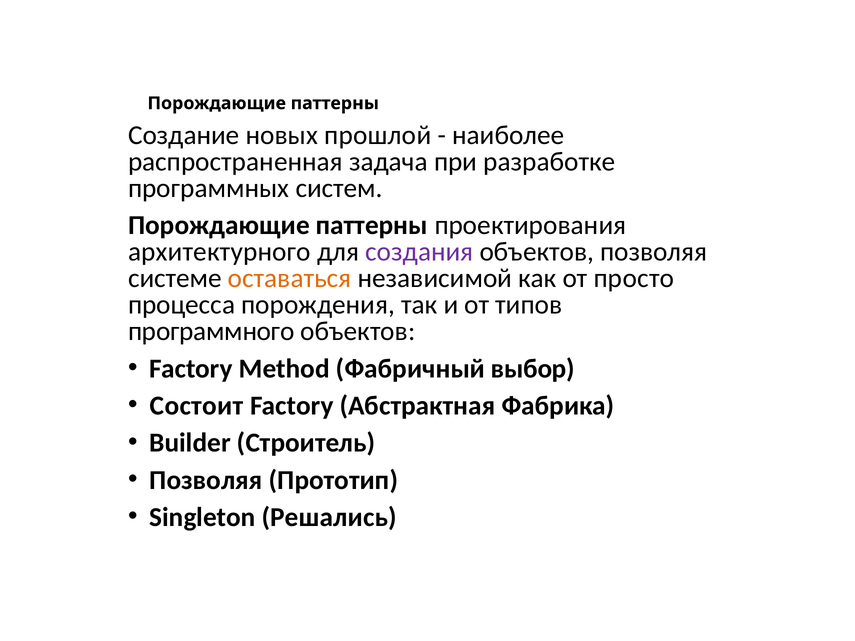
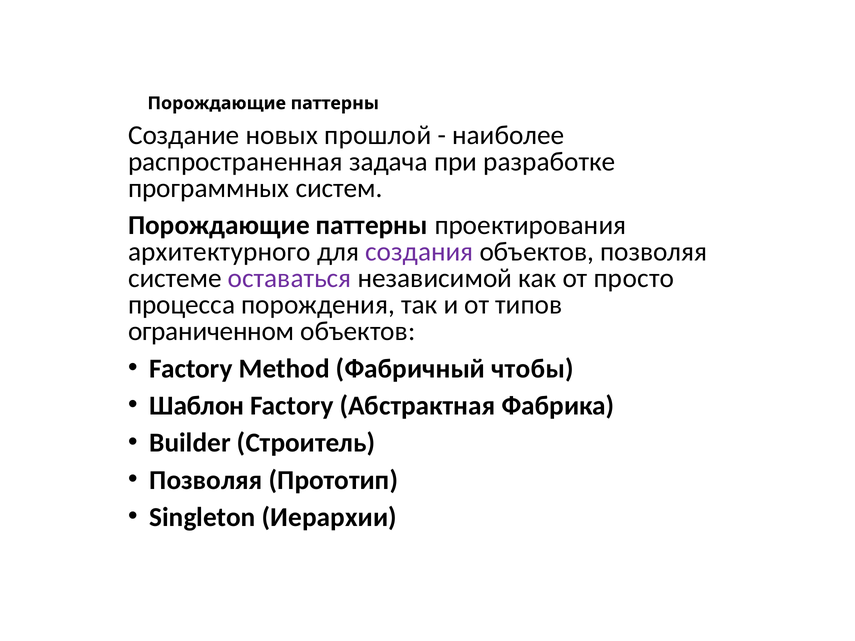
оставаться colour: orange -> purple
программного: программного -> ограниченном
выбор: выбор -> чтобы
Состоит: Состоит -> Шаблон
Решались: Решались -> Иерархии
